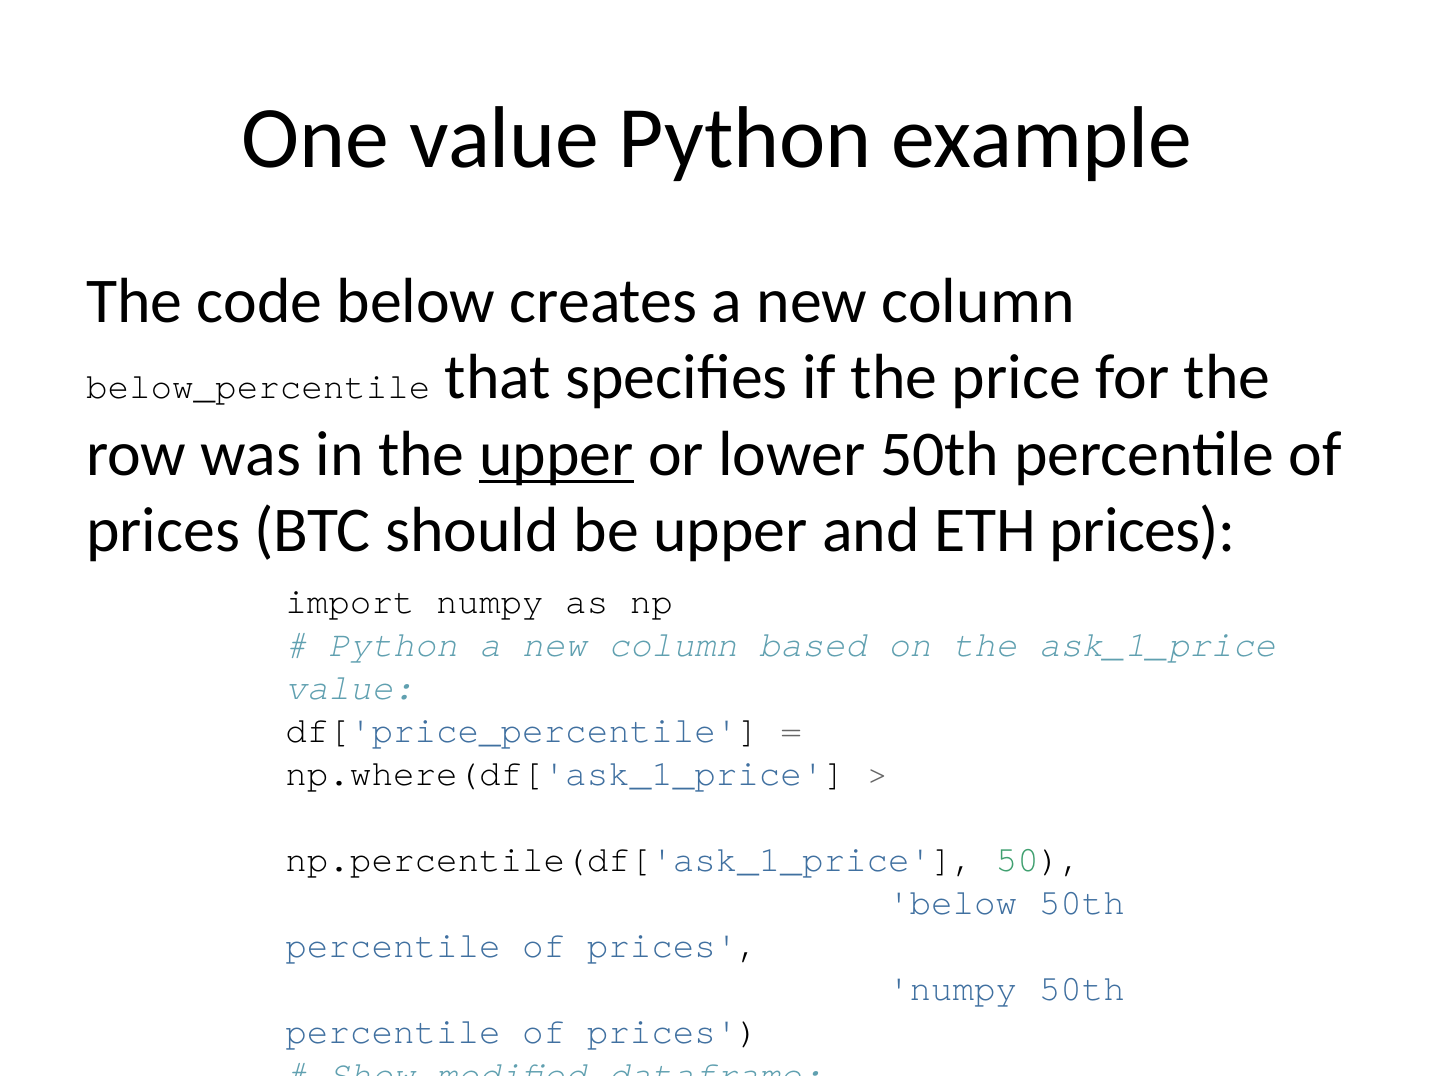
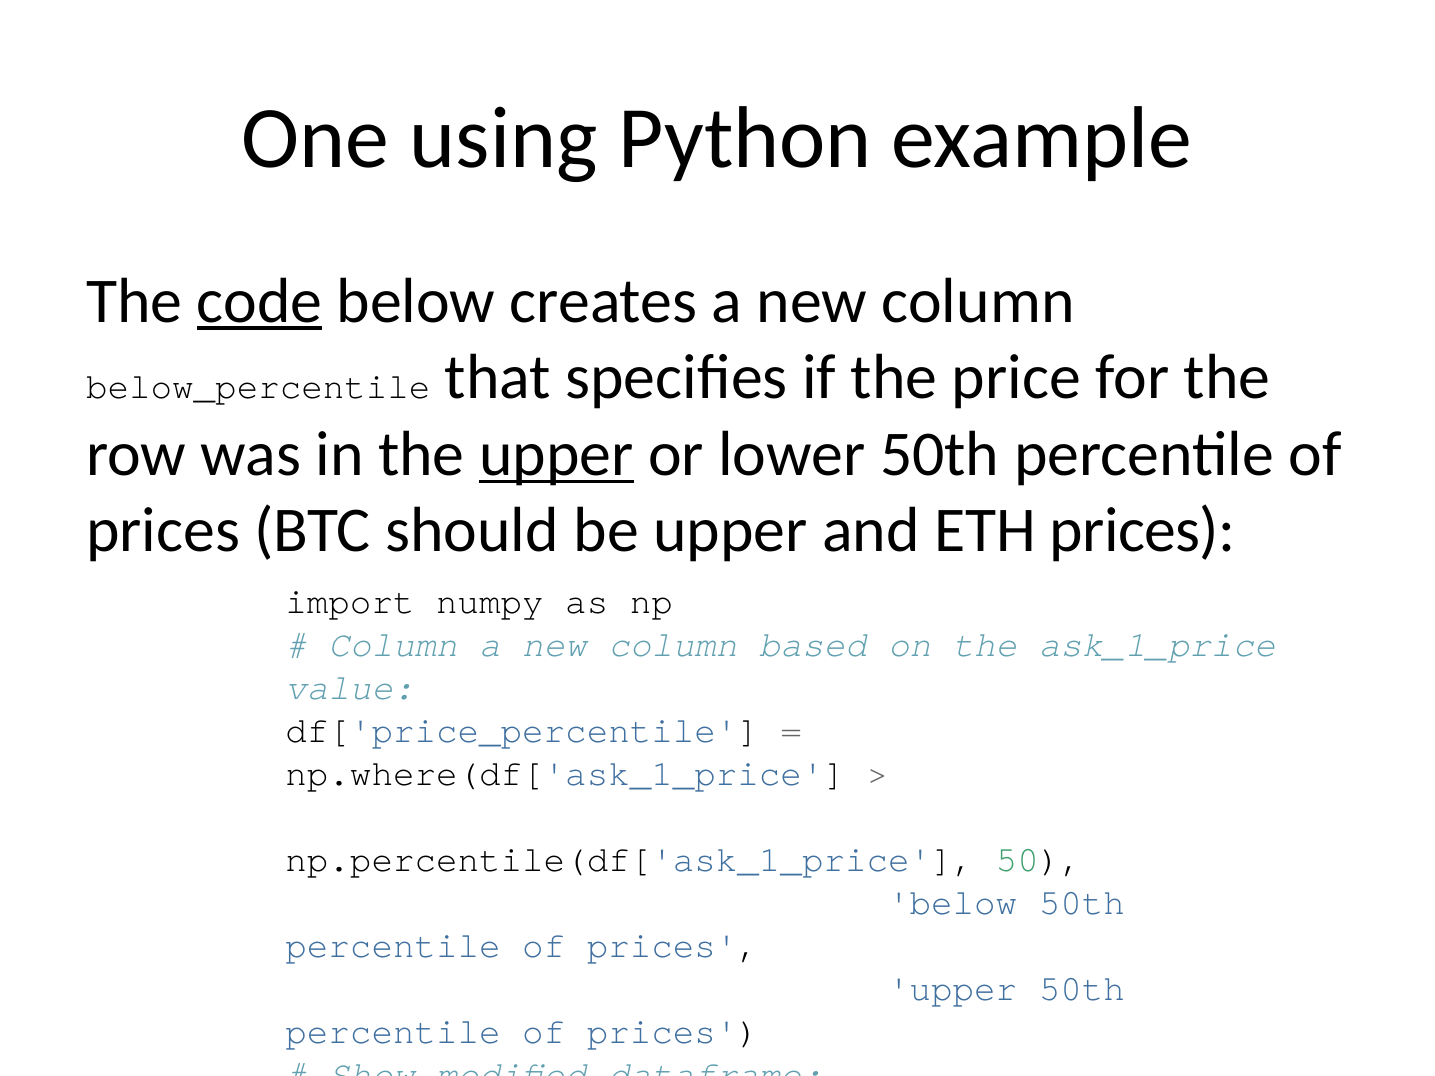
One value: value -> using
code underline: none -> present
Python at (393, 644): Python -> Column
numpy at (953, 989): numpy -> upper
